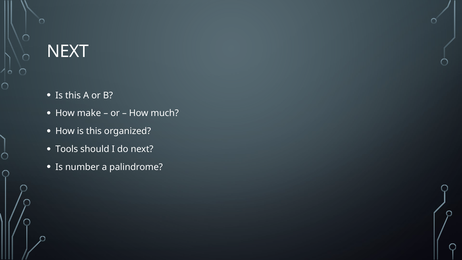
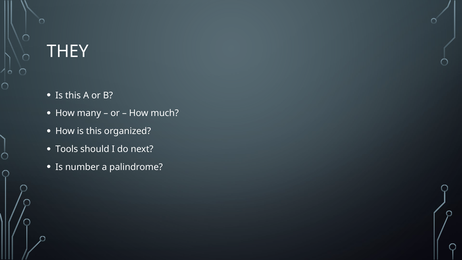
NEXT at (68, 51): NEXT -> THEY
make: make -> many
